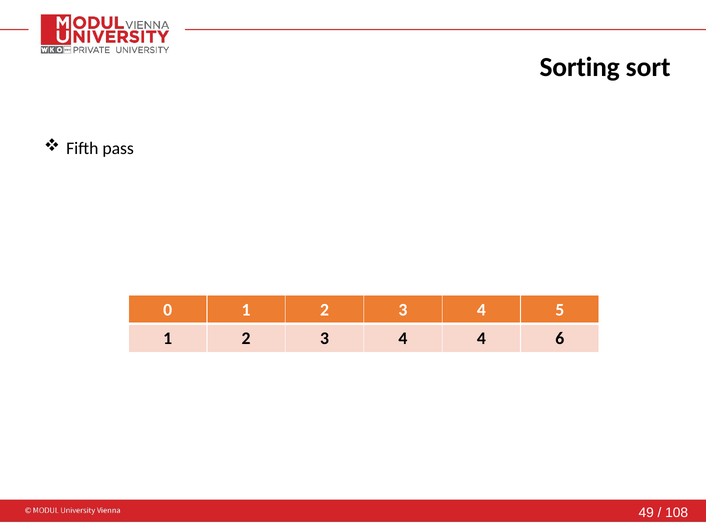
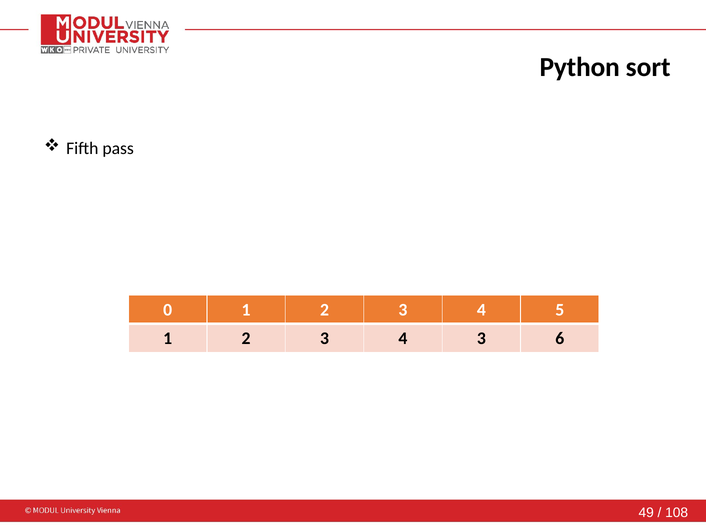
Sorting: Sorting -> Python
4 4: 4 -> 3
